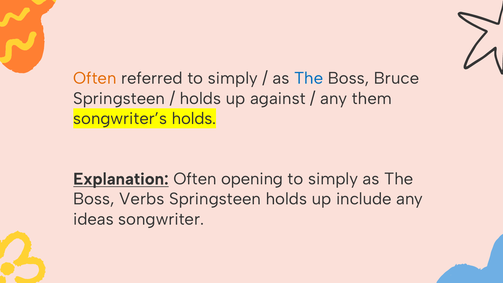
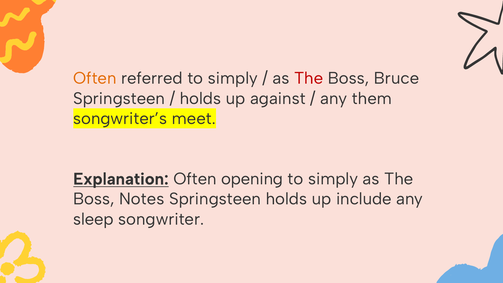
The at (309, 78) colour: blue -> red
songwriter’s holds: holds -> meet
Verbs: Verbs -> Notes
ideas: ideas -> sleep
